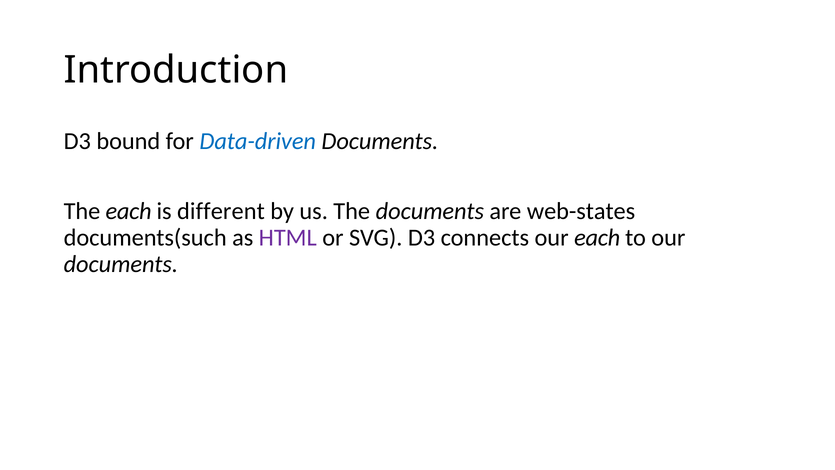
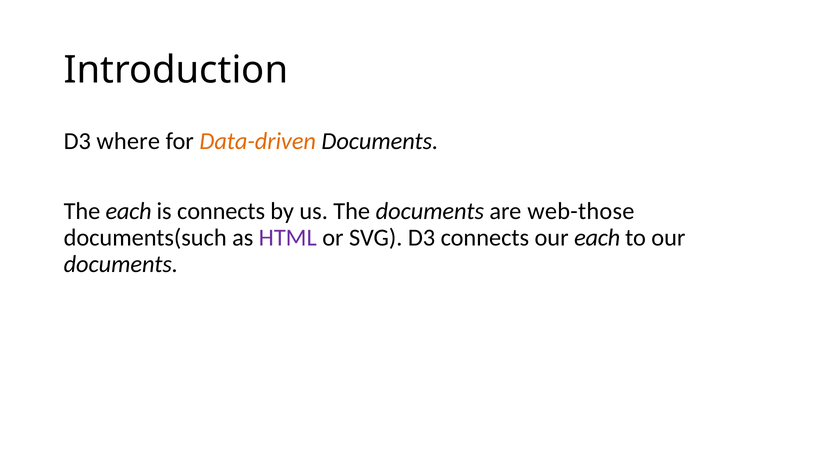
bound: bound -> where
Data-driven colour: blue -> orange
is different: different -> connects
web-states: web-states -> web-those
